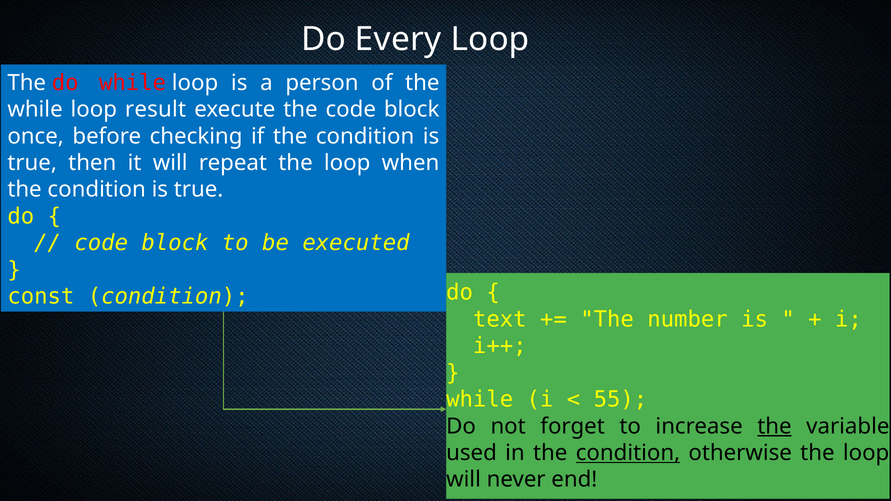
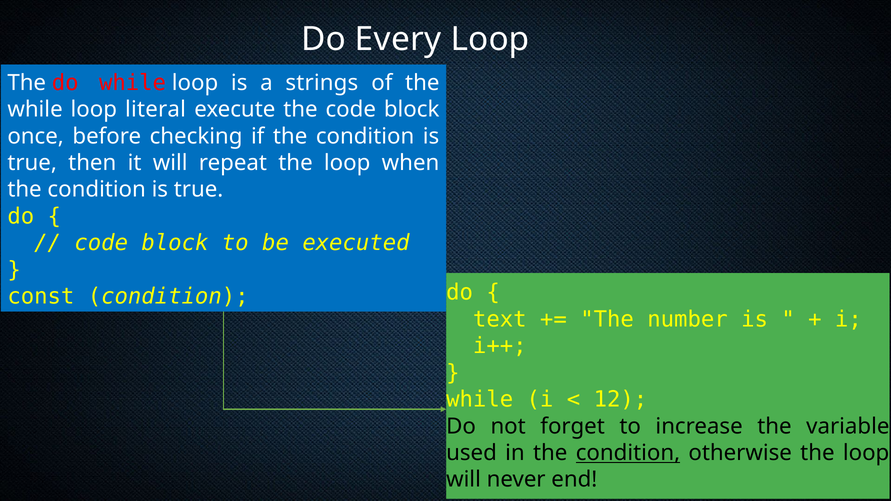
person: person -> strings
result: result -> literal
55: 55 -> 12
the at (774, 426) underline: present -> none
